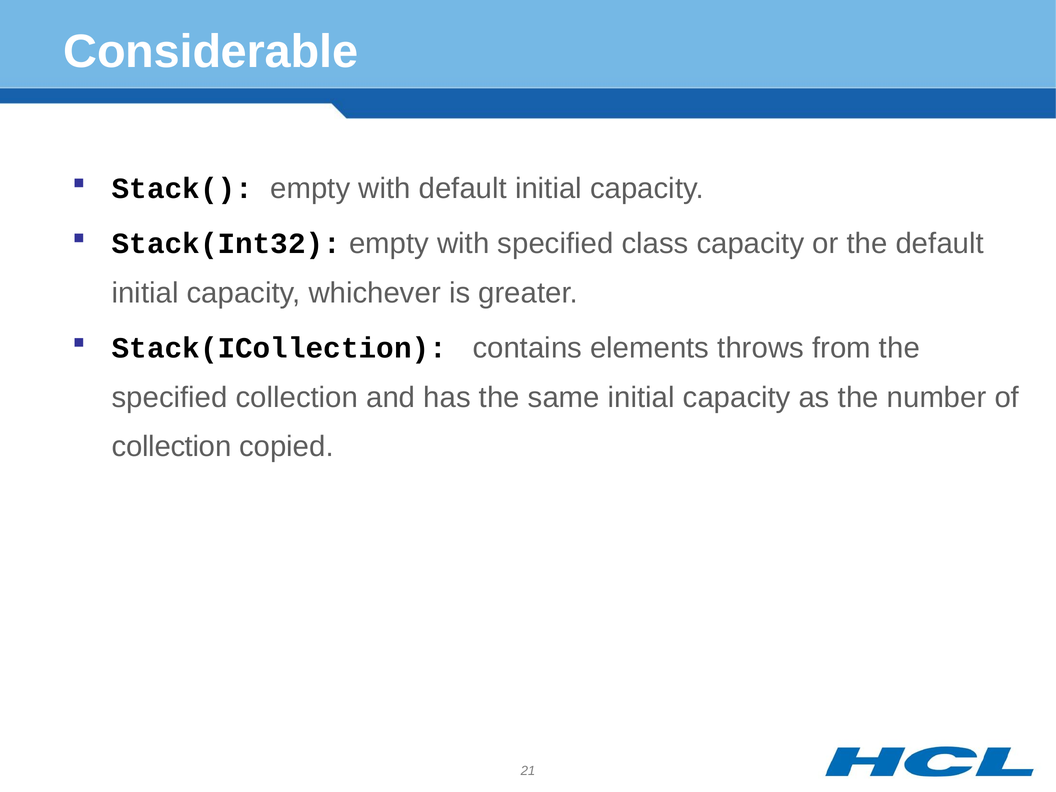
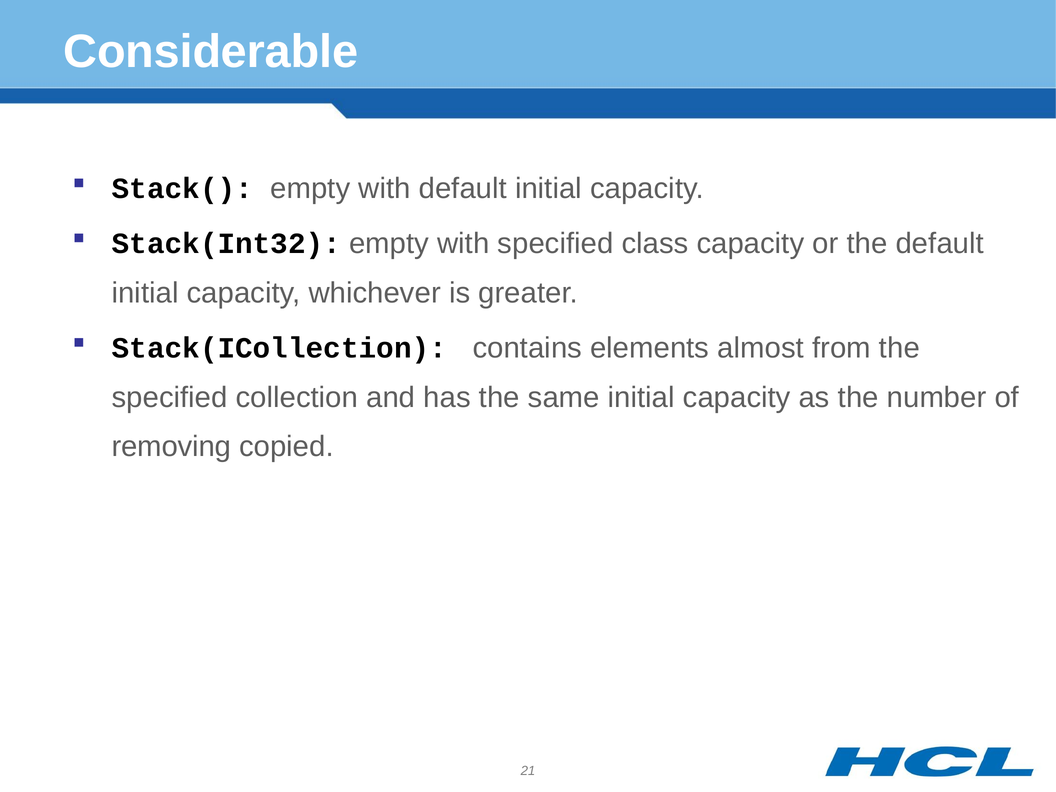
throws: throws -> almost
collection at (171, 447): collection -> removing
